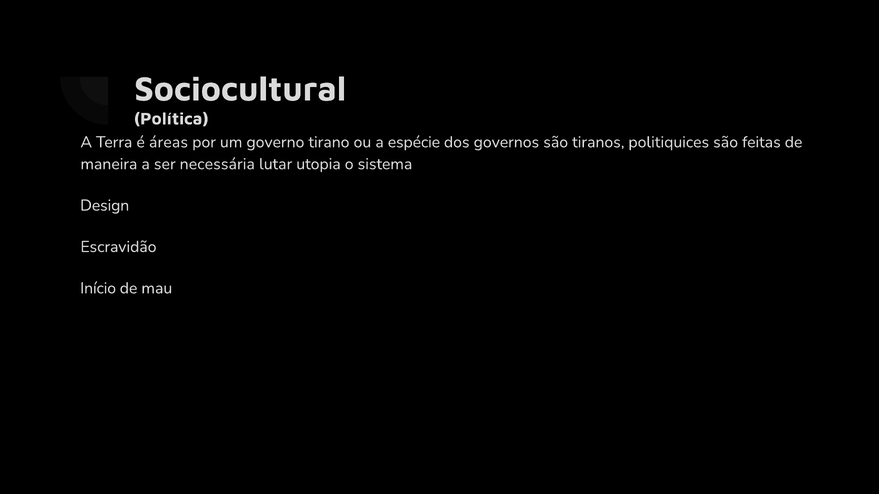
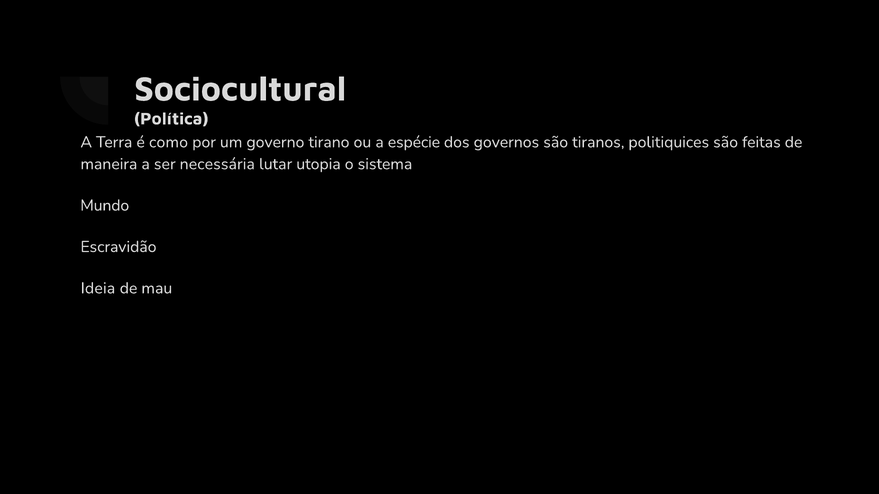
áreas: áreas -> como
Design: Design -> Mundo
Início: Início -> Ideia
